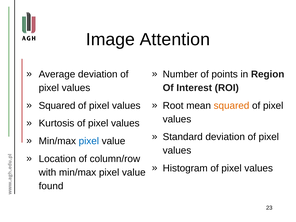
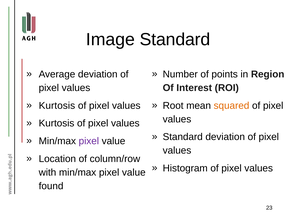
Image Attention: Attention -> Standard
Squared at (57, 106): Squared -> Kurtosis
pixel at (89, 141) colour: blue -> purple
